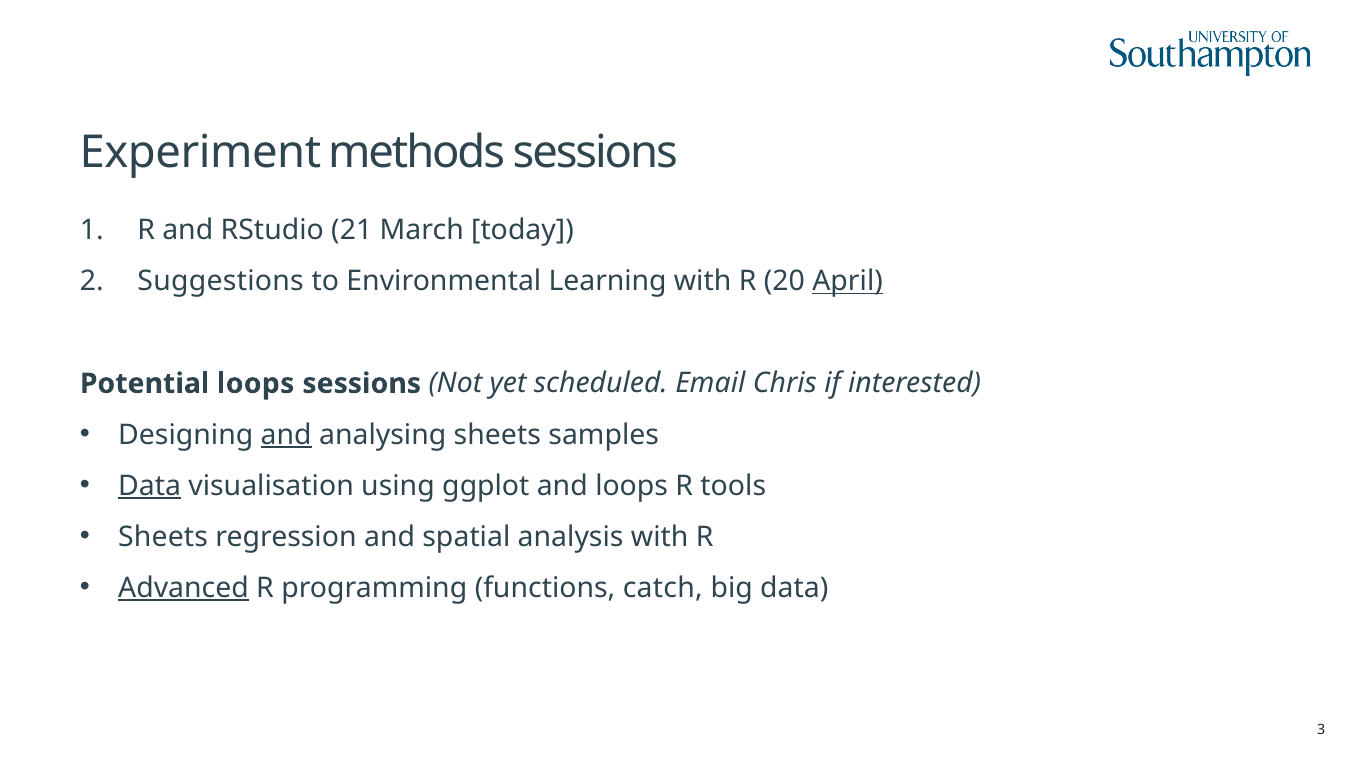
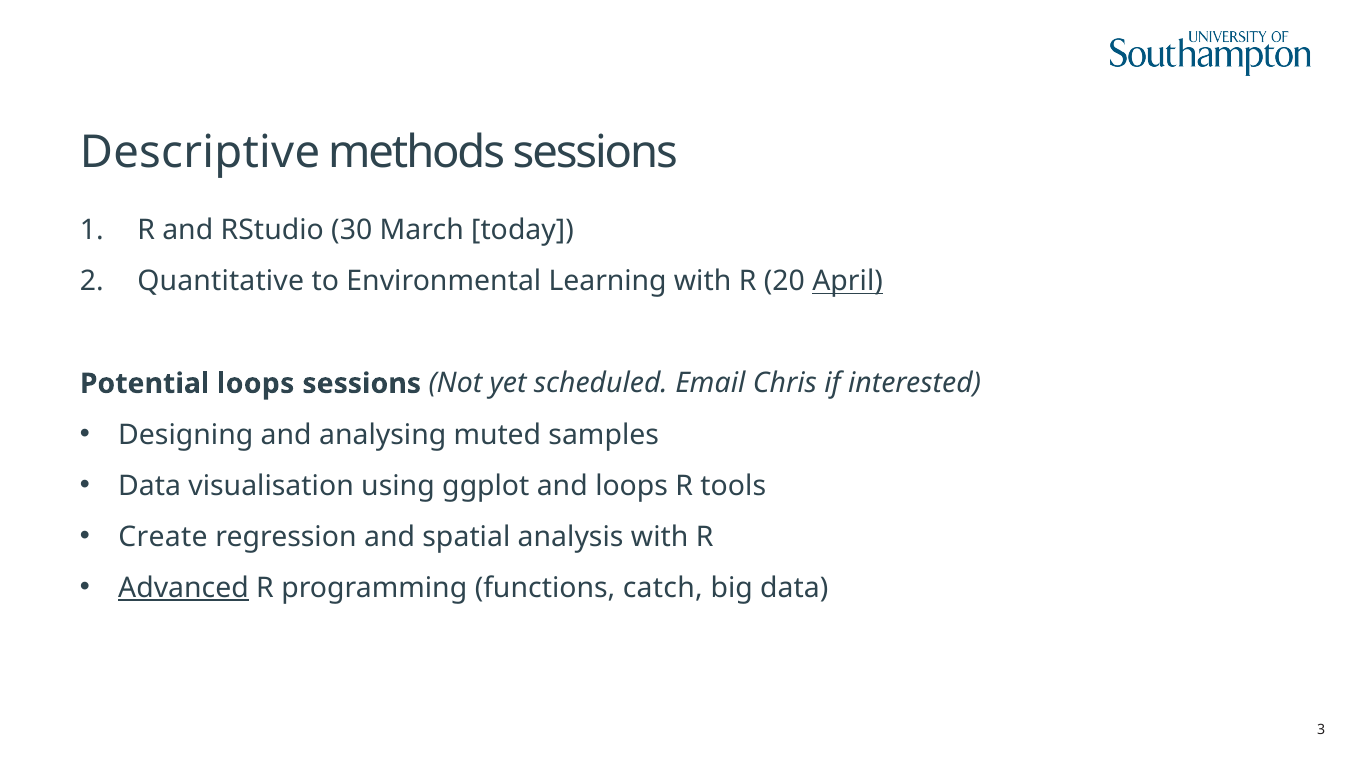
Experiment: Experiment -> Descriptive
21: 21 -> 30
Suggestions: Suggestions -> Quantitative
and at (286, 435) underline: present -> none
analysing sheets: sheets -> muted
Data at (150, 486) underline: present -> none
Sheets at (163, 537): Sheets -> Create
